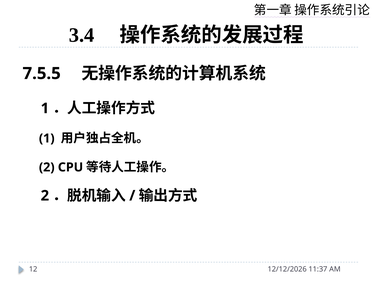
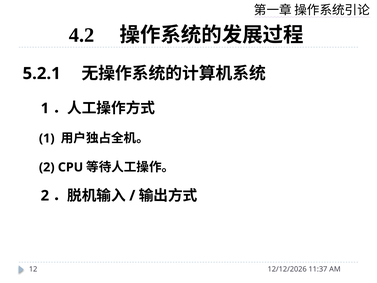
3.4: 3.4 -> 4.2
7.5.5: 7.5.5 -> 5.2.1
